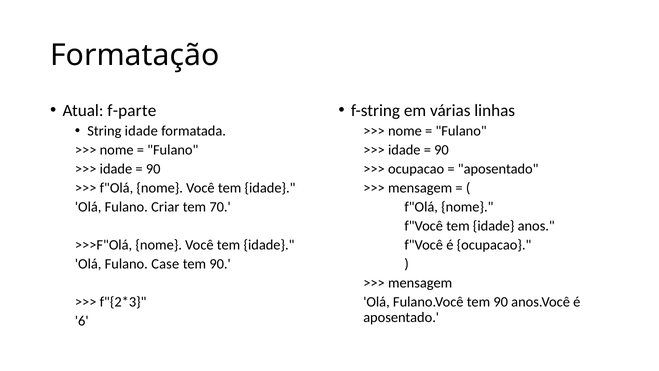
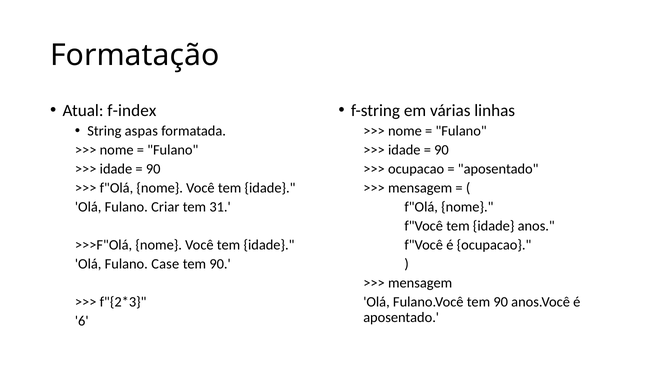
f-parte: f-parte -> f-index
String idade: idade -> aspas
70: 70 -> 31
